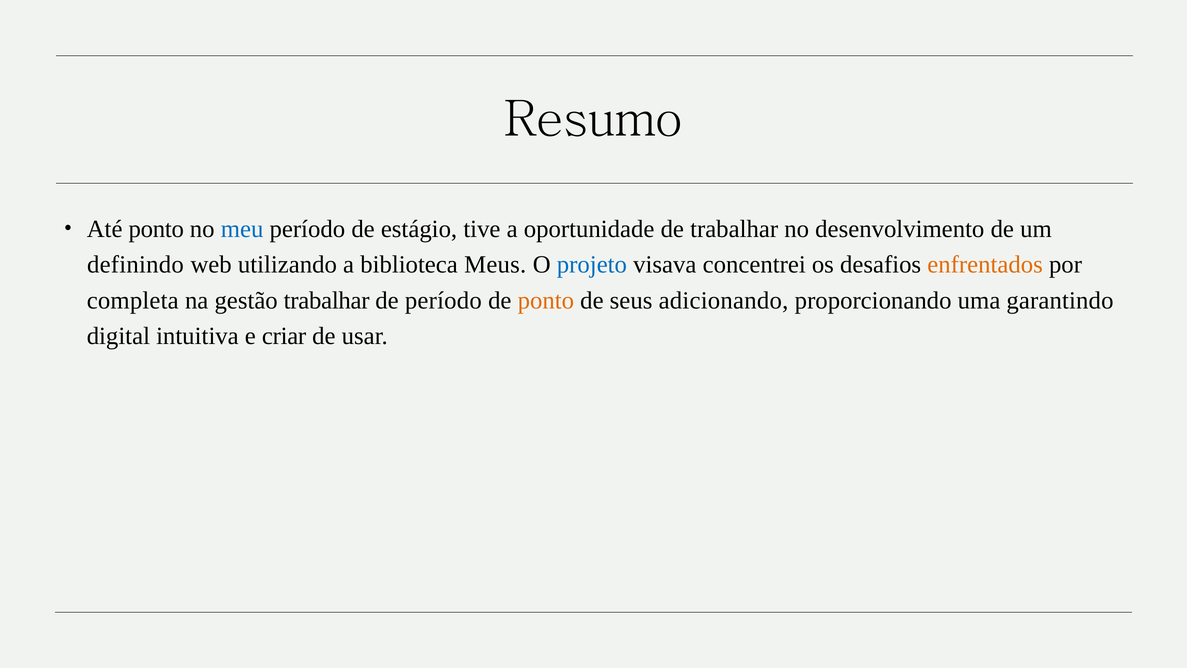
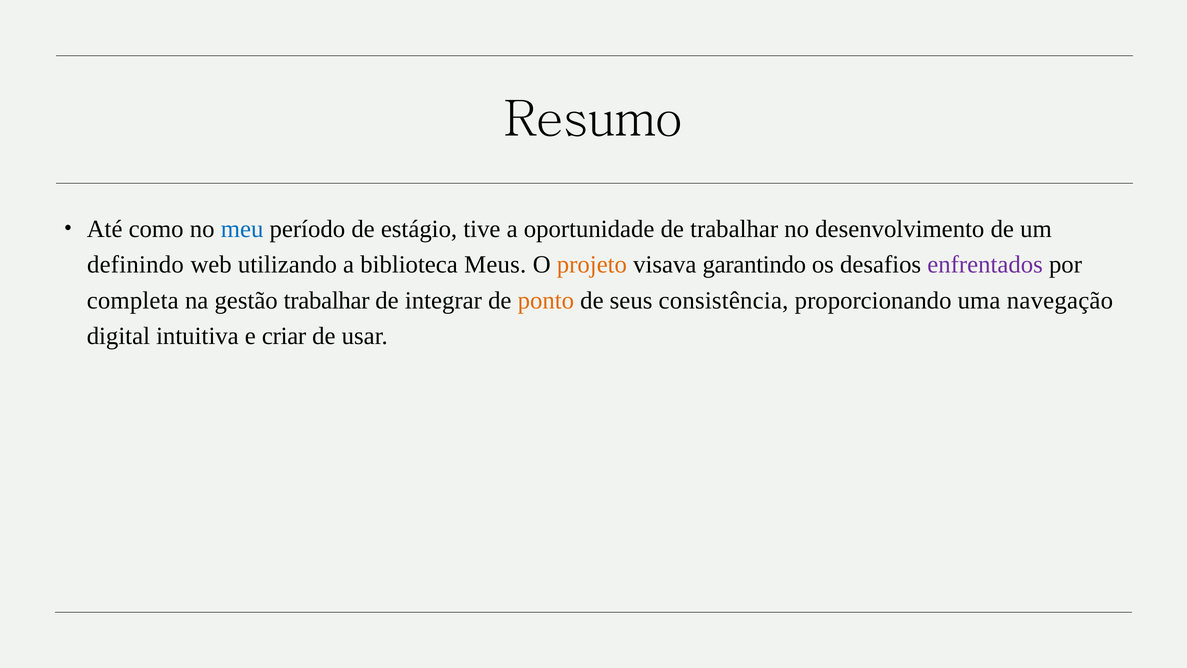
Até ponto: ponto -> como
projeto colour: blue -> orange
concentrei: concentrei -> garantindo
enfrentados colour: orange -> purple
de período: período -> integrar
adicionando: adicionando -> consistência
garantindo: garantindo -> navegação
